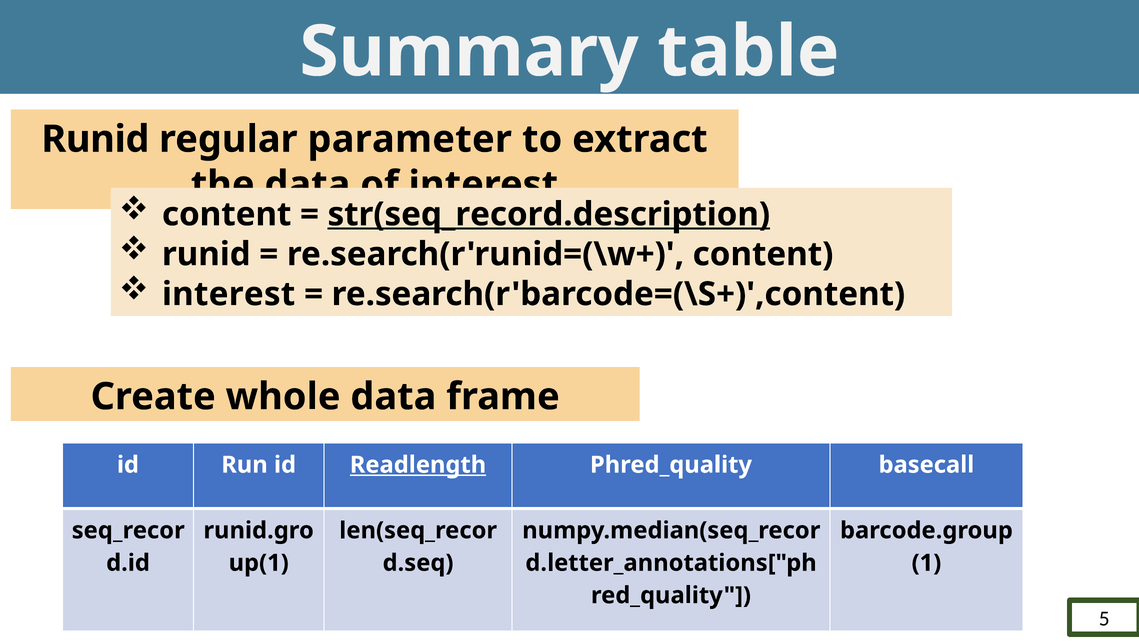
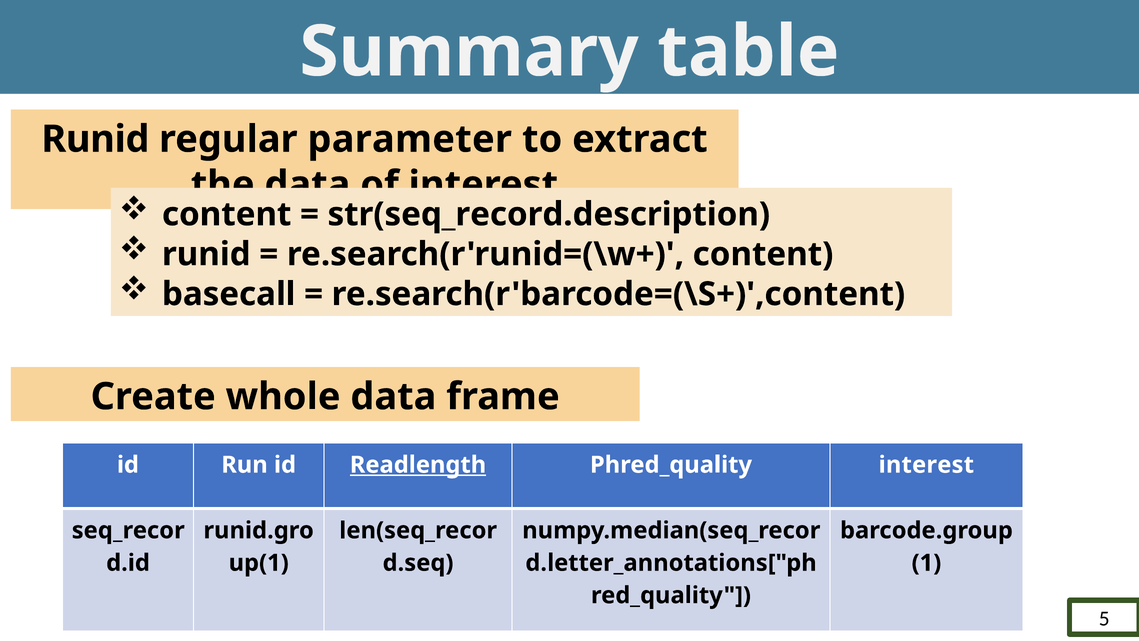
str(seq_record.description underline: present -> none
interest at (229, 294): interest -> basecall
basecall at (926, 465): basecall -> interest
